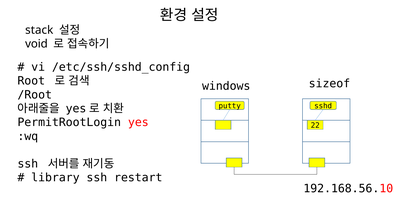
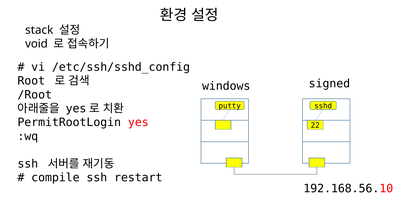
sizeof: sizeof -> signed
library: library -> compile
